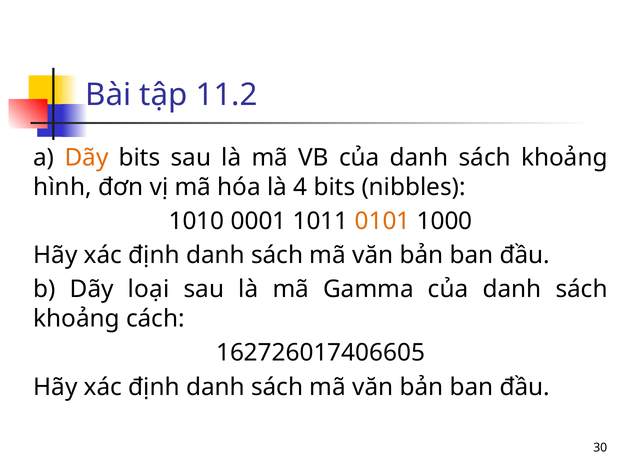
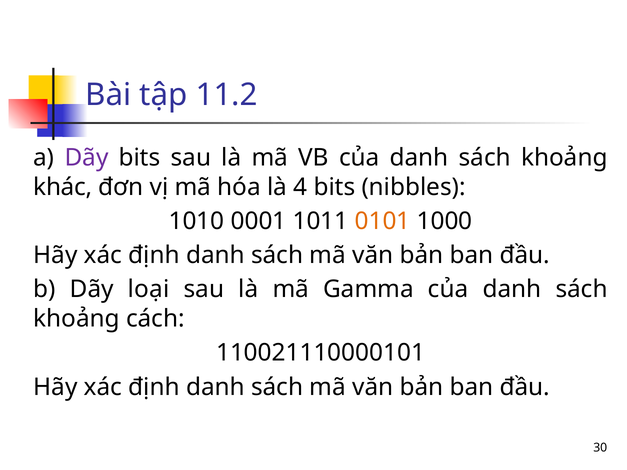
Dãy at (87, 158) colour: orange -> purple
hình: hình -> khác
162726017406605: 162726017406605 -> 110021110000101
